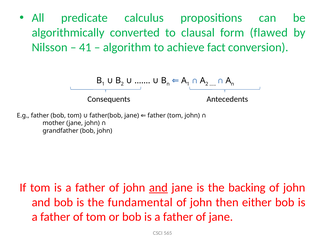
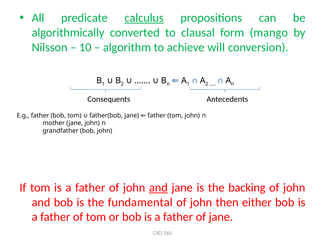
calculus underline: none -> present
flawed: flawed -> mango
41: 41 -> 10
fact: fact -> will
